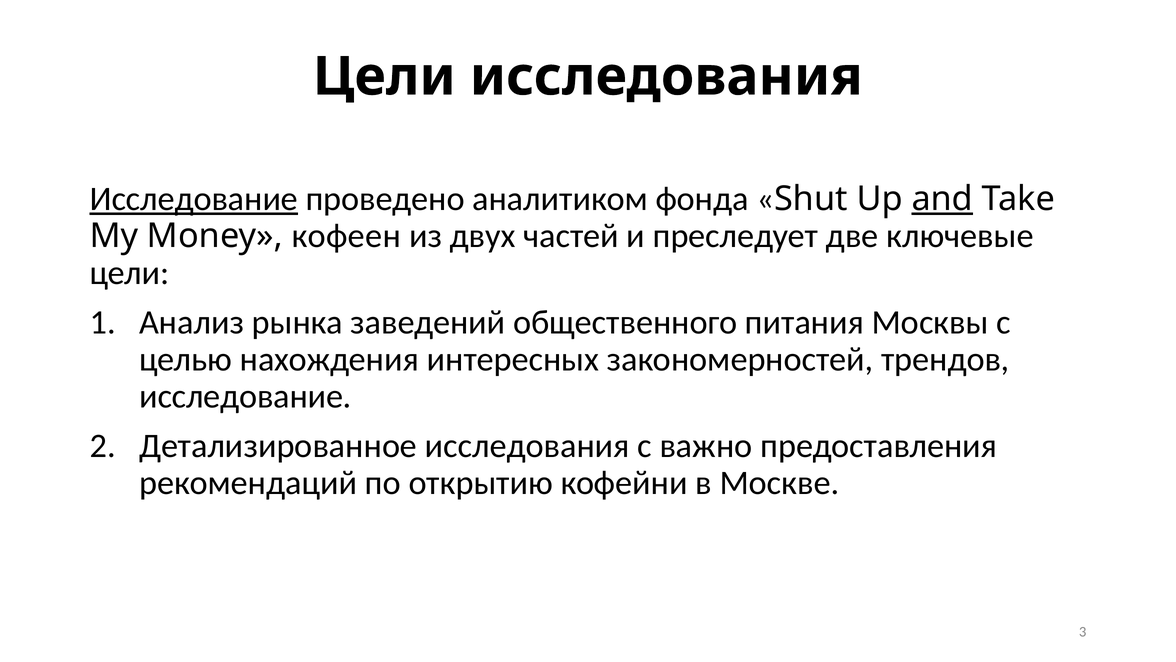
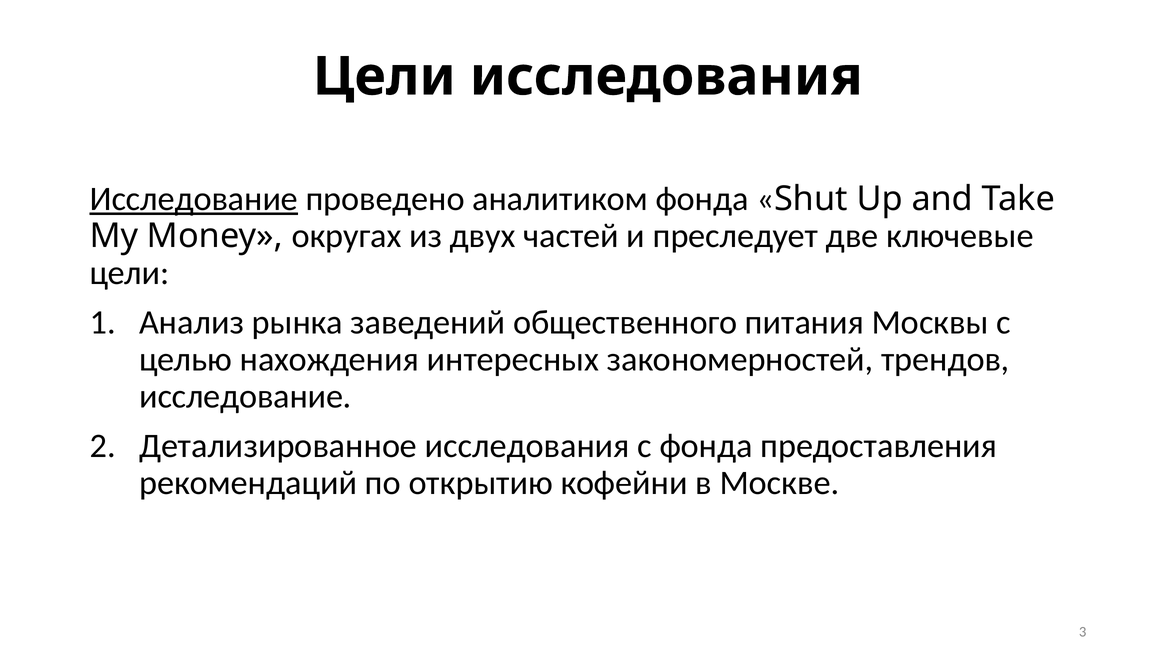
and underline: present -> none
кофеен: кофеен -> округах
с важно: важно -> фонда
